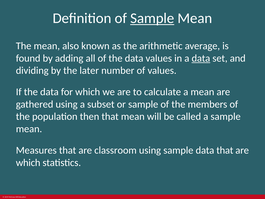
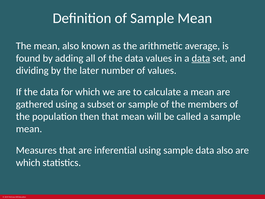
Sample at (152, 18) underline: present -> none
classroom: classroom -> inferential
data that: that -> also
